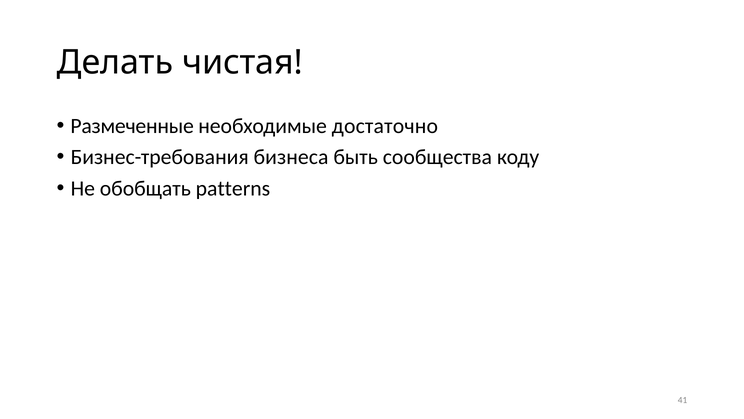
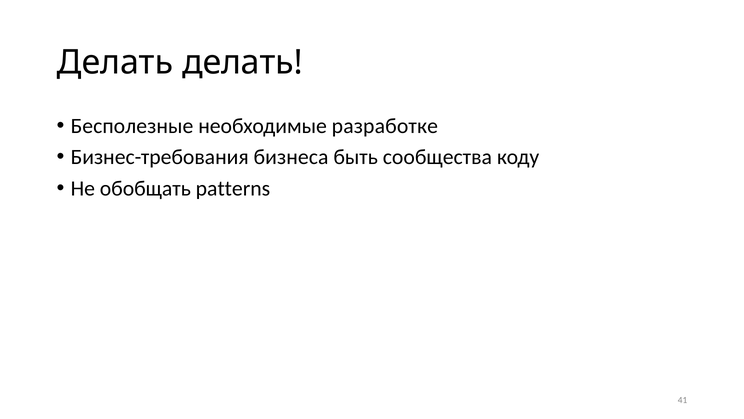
Делать чистая: чистая -> делать
Размеченные: Размеченные -> Бесполезные
достаточно: достаточно -> разработке
